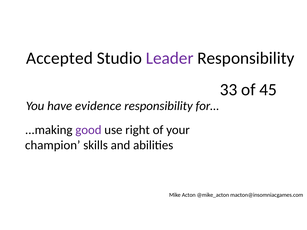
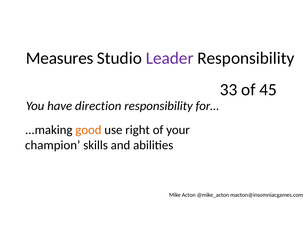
Accepted: Accepted -> Measures
evidence: evidence -> direction
good colour: purple -> orange
